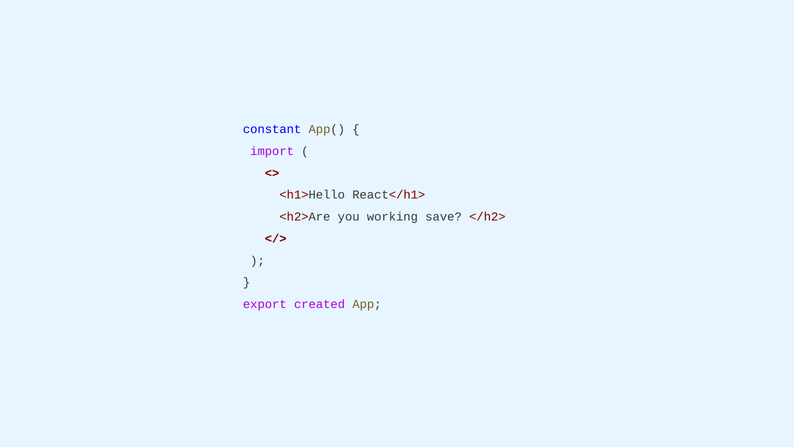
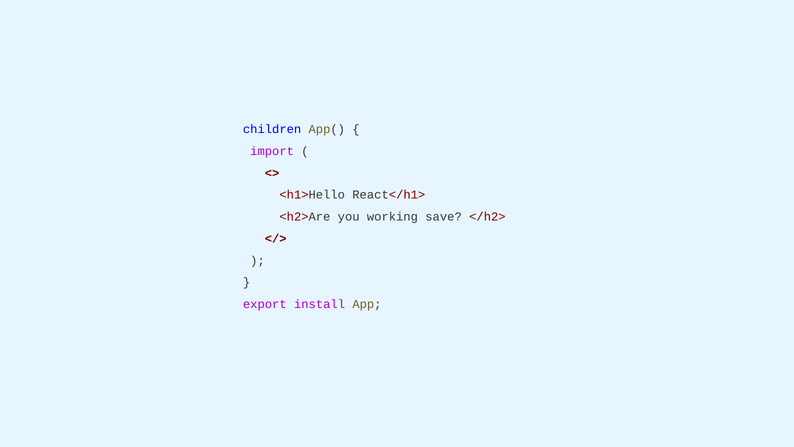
constant: constant -> children
created: created -> install
